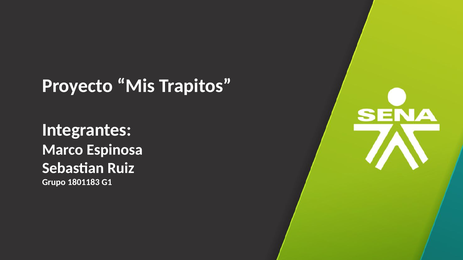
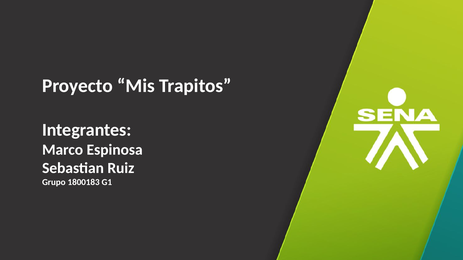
1801183: 1801183 -> 1800183
